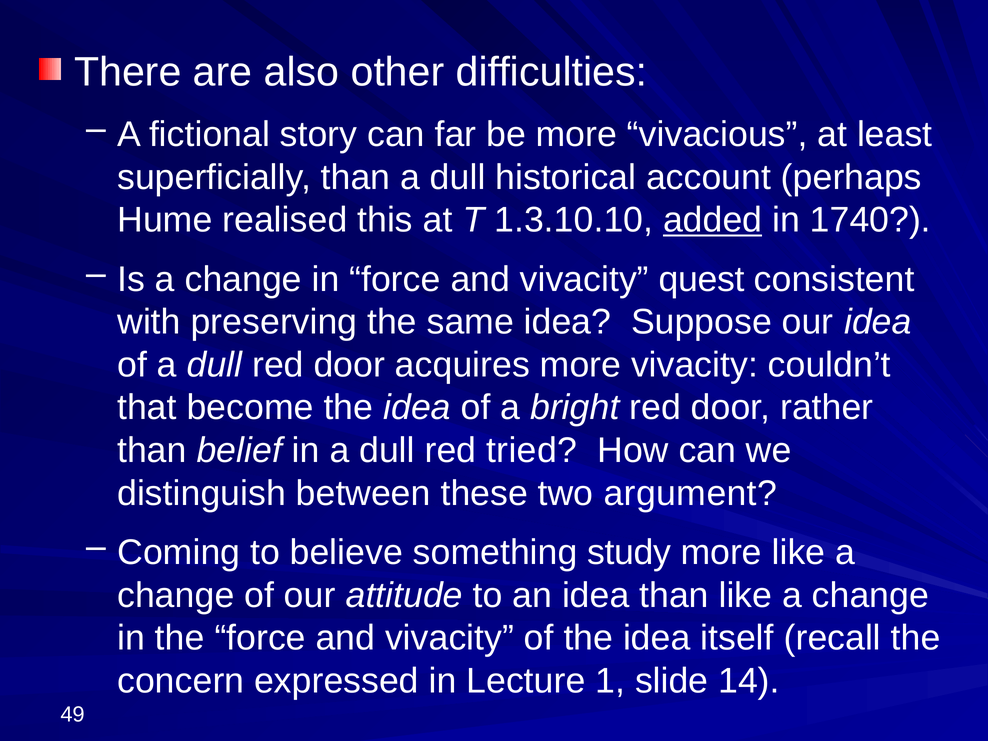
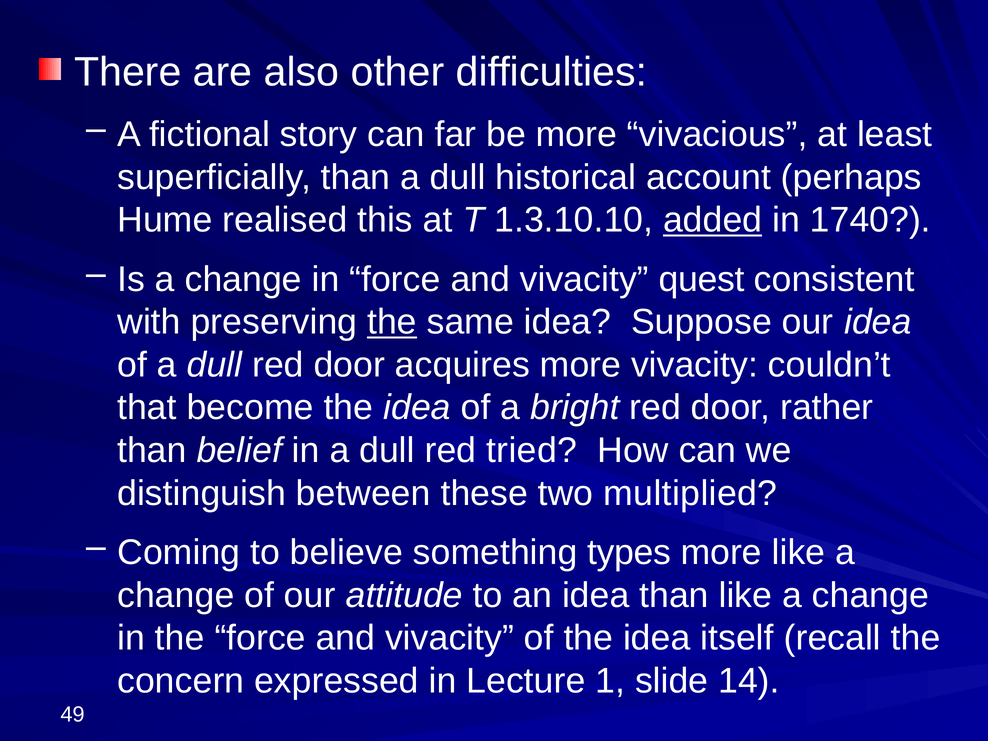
the at (392, 322) underline: none -> present
argument: argument -> multiplied
study: study -> types
